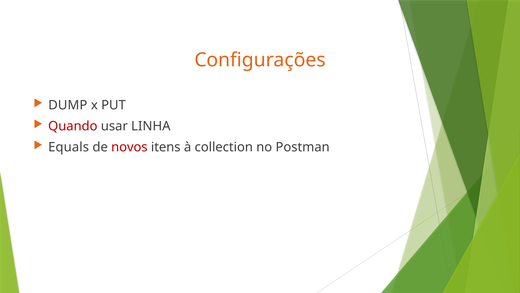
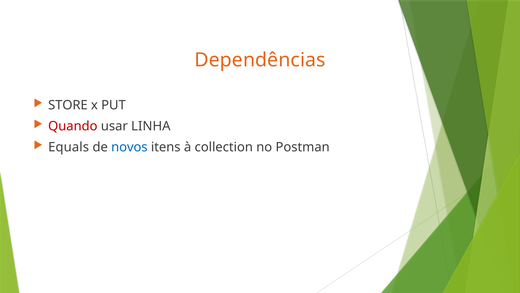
Configurações: Configurações -> Dependências
DUMP: DUMP -> STORE
novos colour: red -> blue
